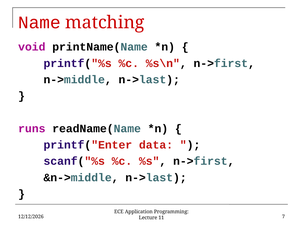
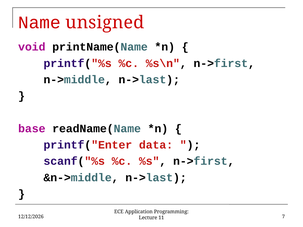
matching: matching -> unsigned
runs: runs -> base
